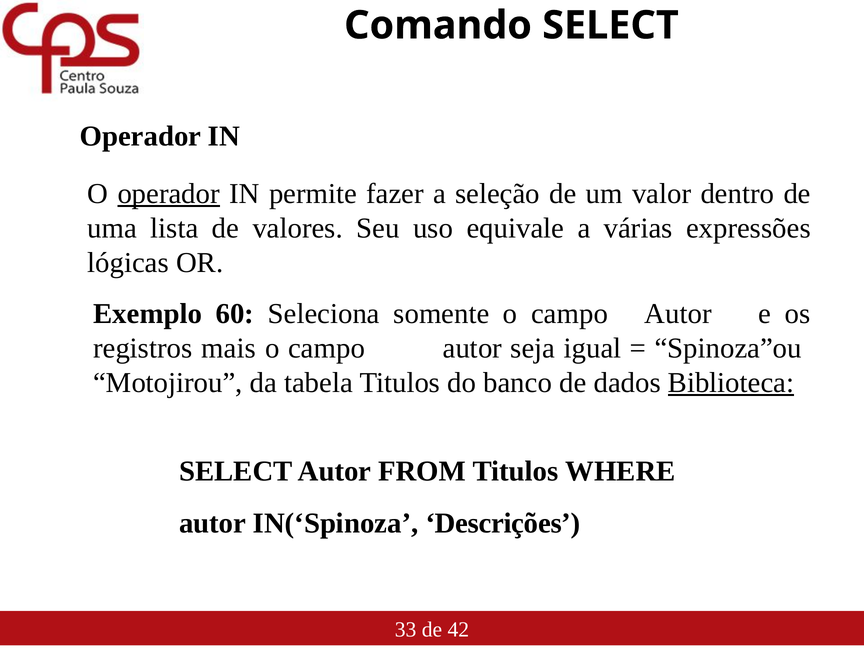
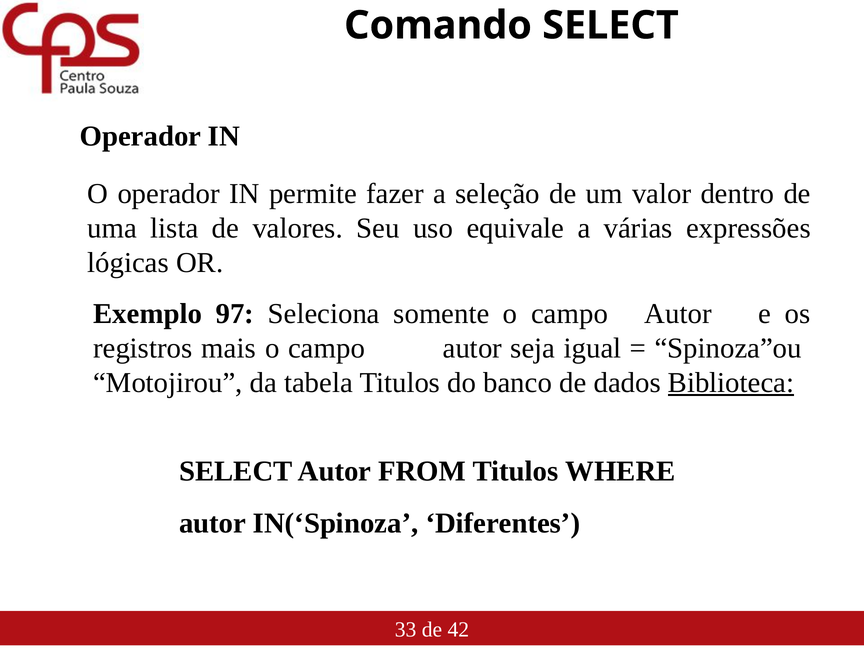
operador at (169, 194) underline: present -> none
60: 60 -> 97
Descrições: Descrições -> Diferentes
